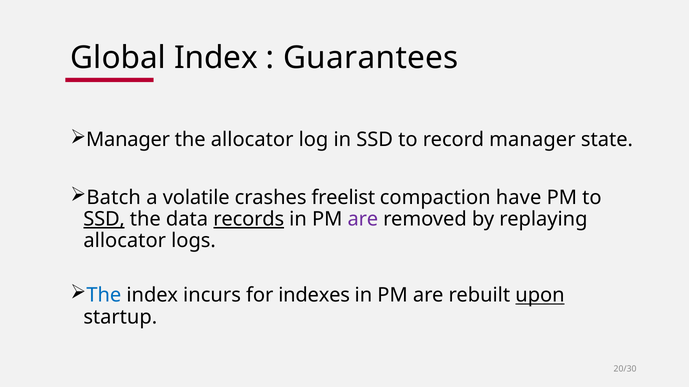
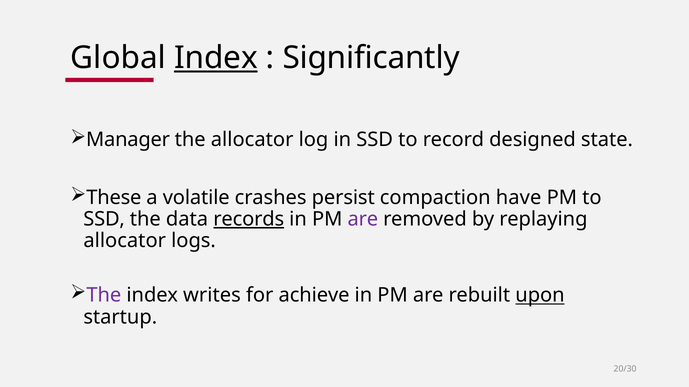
Index at (216, 58) underline: none -> present
Guarantees: Guarantees -> Significantly
record manager: manager -> designed
Batch: Batch -> These
freelist: freelist -> persist
SSD at (104, 219) underline: present -> none
The at (104, 296) colour: blue -> purple
incurs: incurs -> writes
indexes: indexes -> achieve
